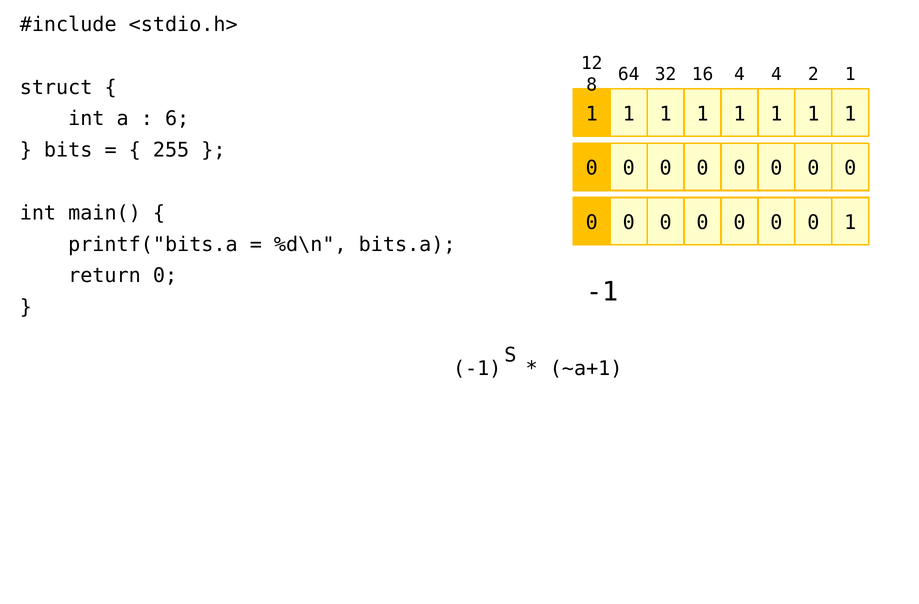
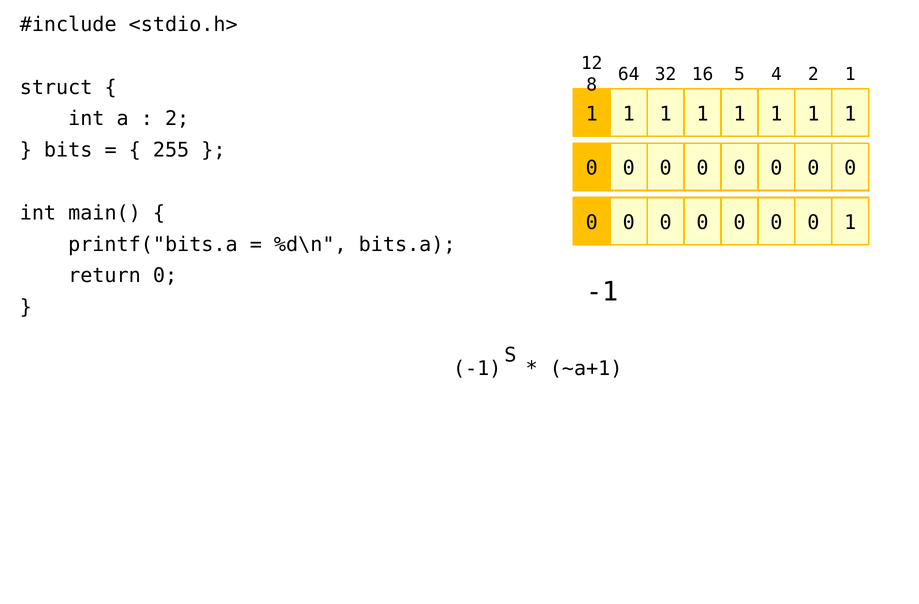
16 4: 4 -> 5
6 at (177, 119): 6 -> 2
